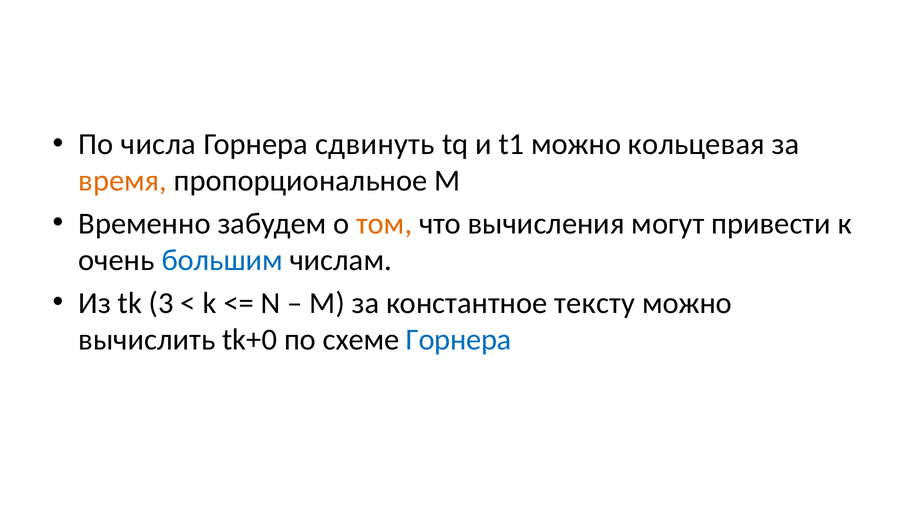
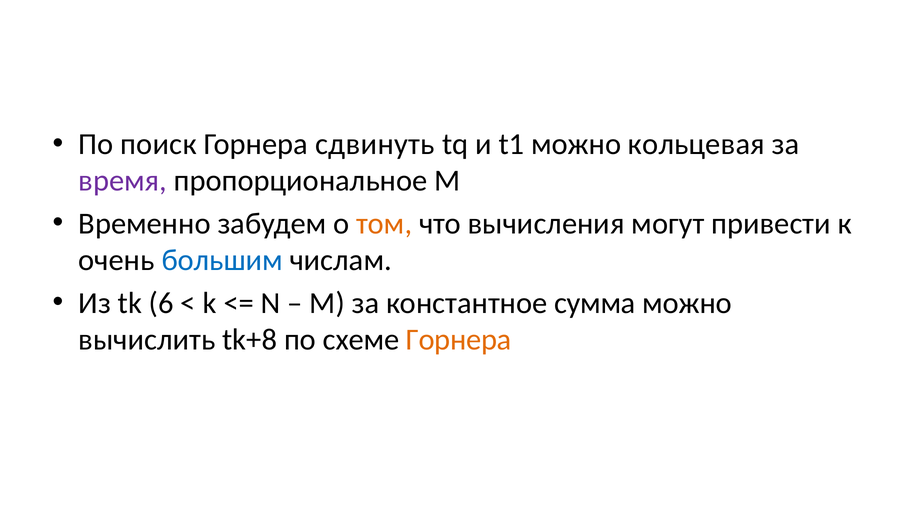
числа: числа -> поиск
время colour: orange -> purple
3: 3 -> 6
тексту: тексту -> сумма
tk+0: tk+0 -> tk+8
Горнера at (459, 340) colour: blue -> orange
